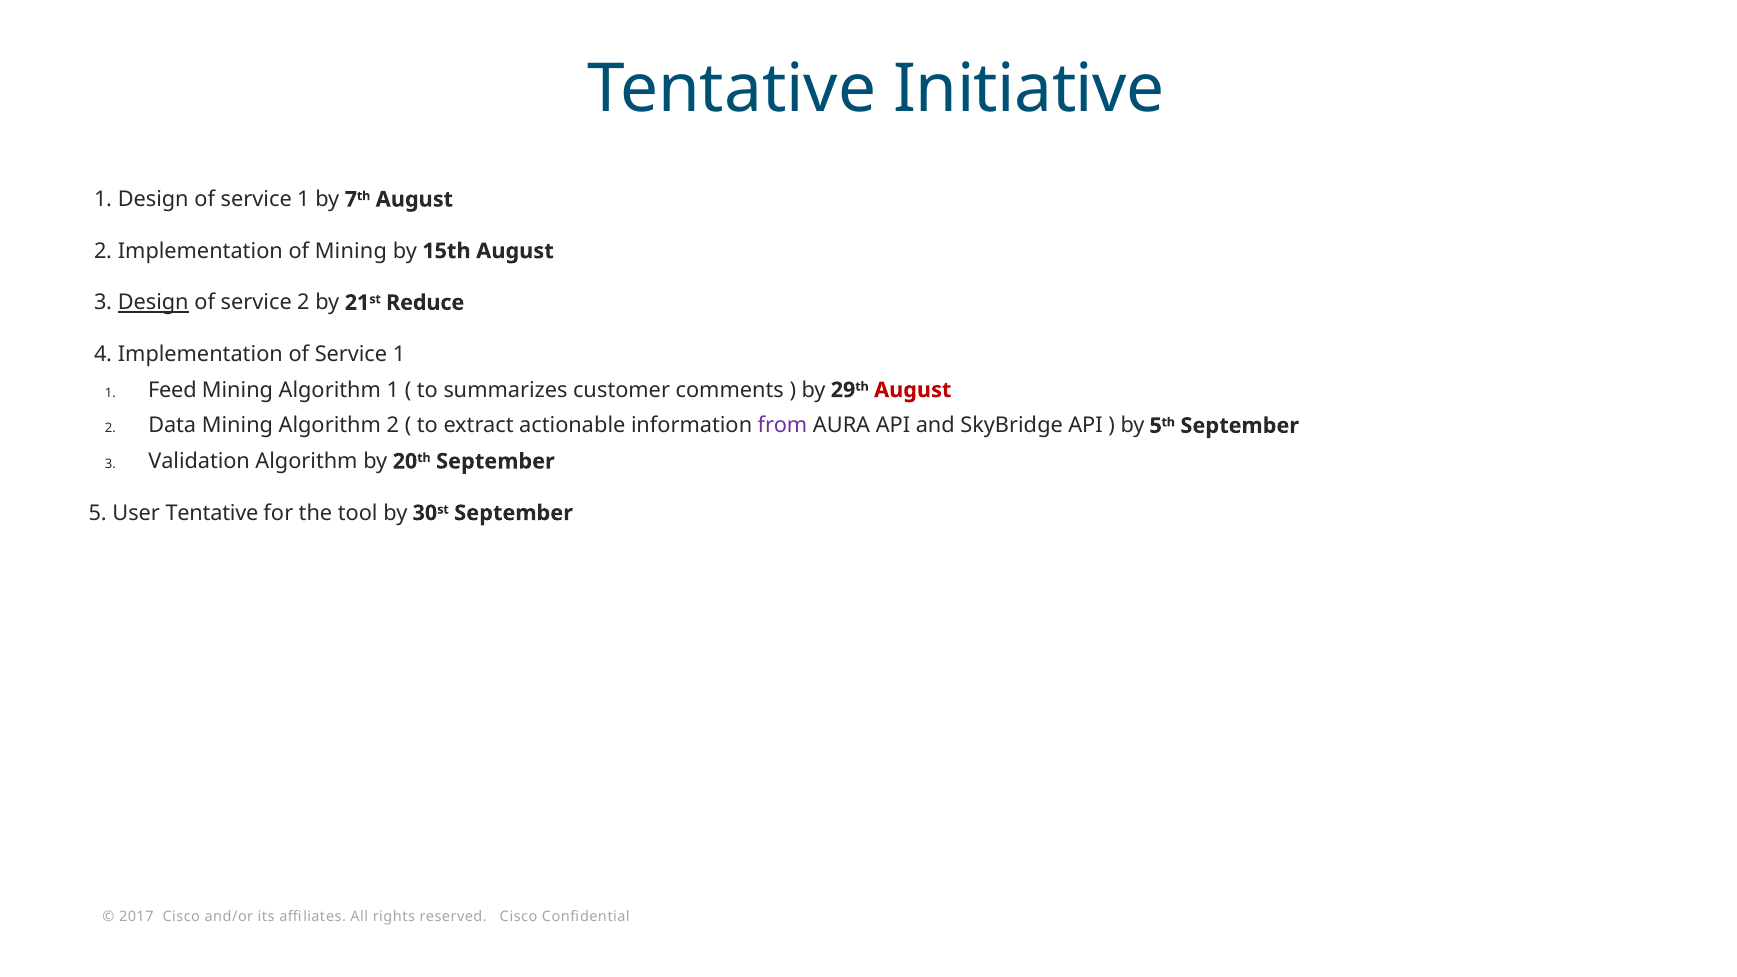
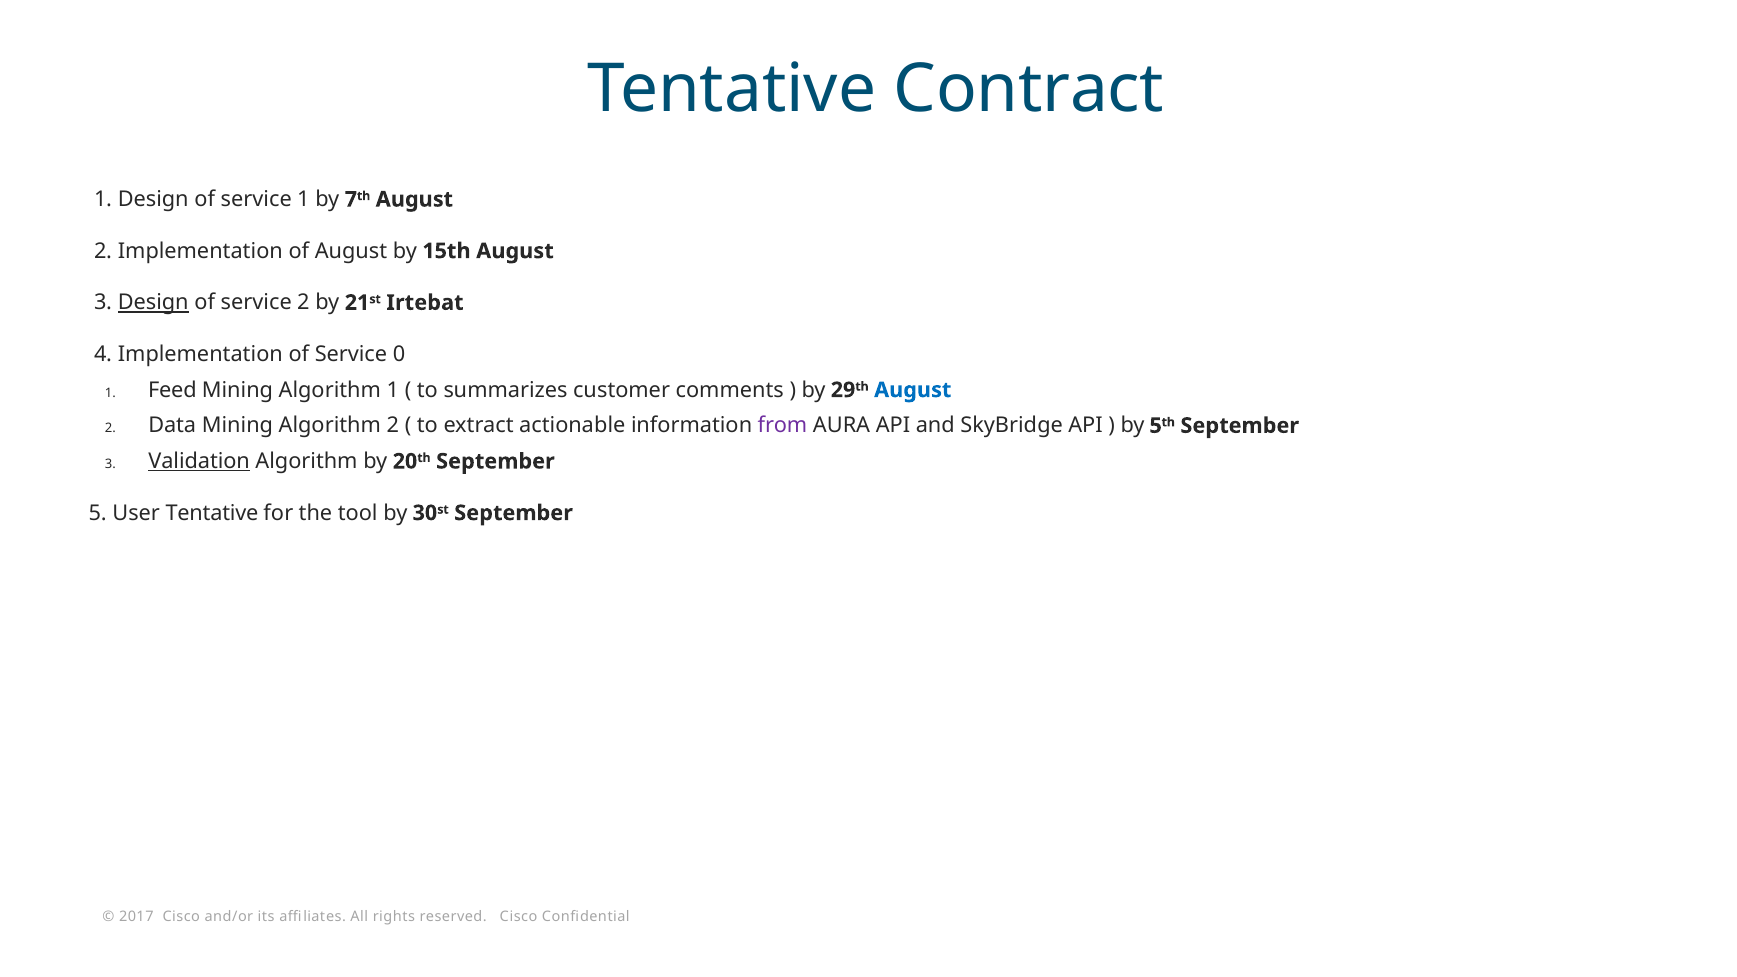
Initiative: Initiative -> Contract
of Mining: Mining -> August
Reduce: Reduce -> Irtebat
Implementation of Service 1: 1 -> 0
August at (913, 390) colour: red -> blue
Validation underline: none -> present
